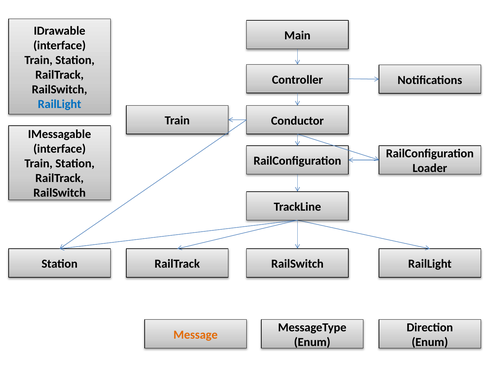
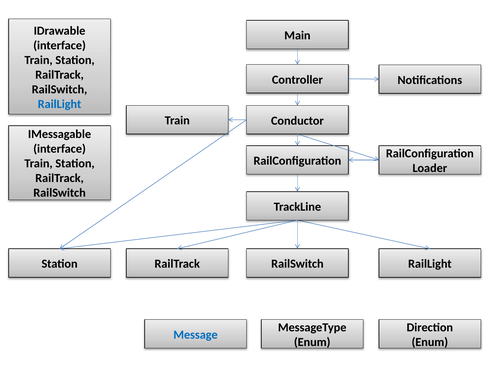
Message colour: orange -> blue
